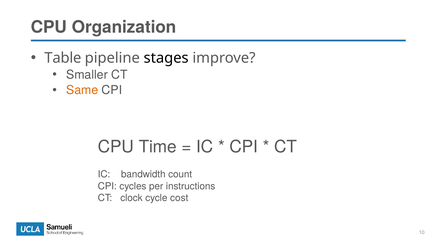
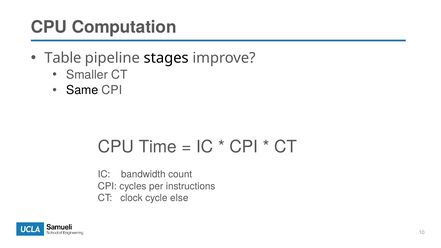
Organization: Organization -> Computation
Same colour: orange -> black
cost: cost -> else
